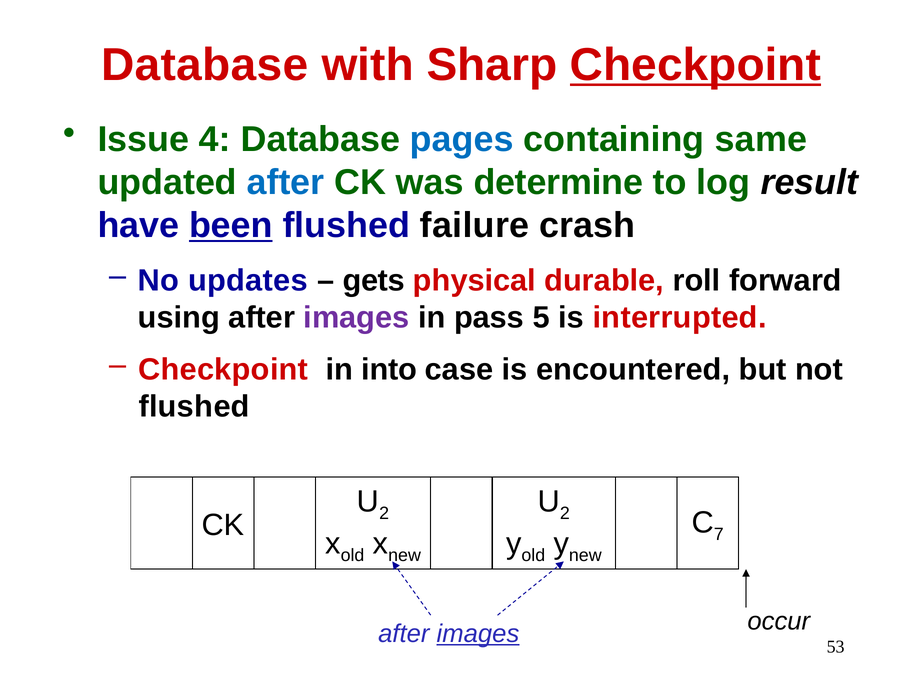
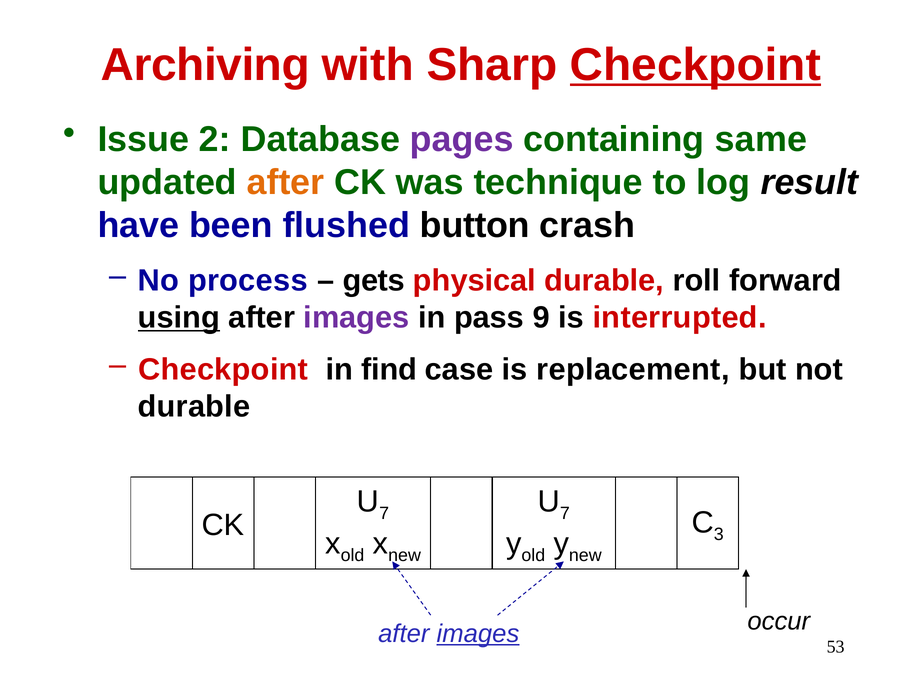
Database at (205, 65): Database -> Archiving
4: 4 -> 2
pages colour: blue -> purple
after at (286, 183) colour: blue -> orange
determine: determine -> technique
been underline: present -> none
failure: failure -> button
updates: updates -> process
using underline: none -> present
5: 5 -> 9
into: into -> find
encountered: encountered -> replacement
flushed at (194, 407): flushed -> durable
2 at (384, 514): 2 -> 7
2 at (565, 514): 2 -> 7
7: 7 -> 3
